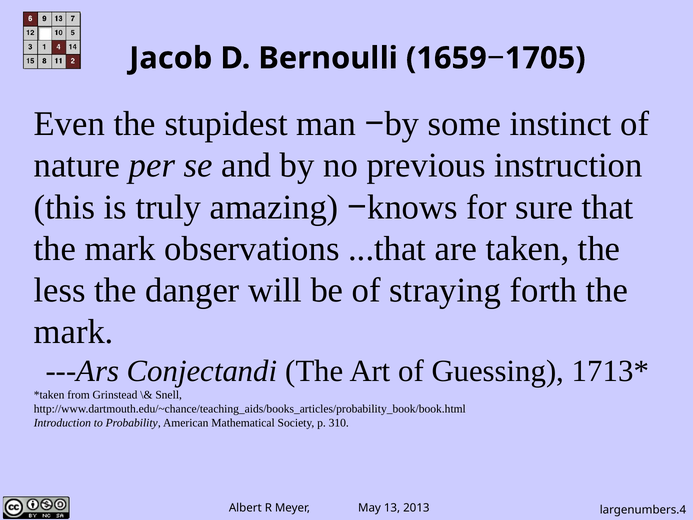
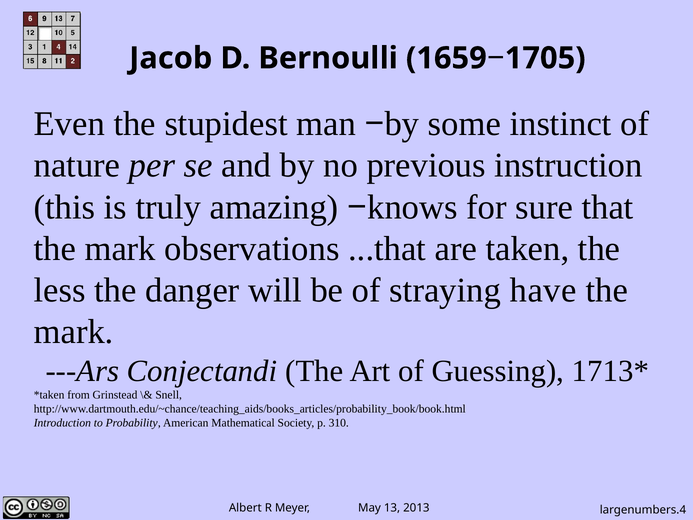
forth: forth -> have
